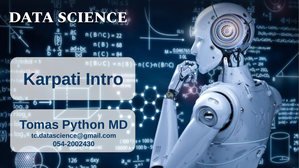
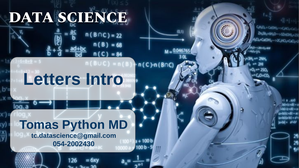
Karpati: Karpati -> Letters
